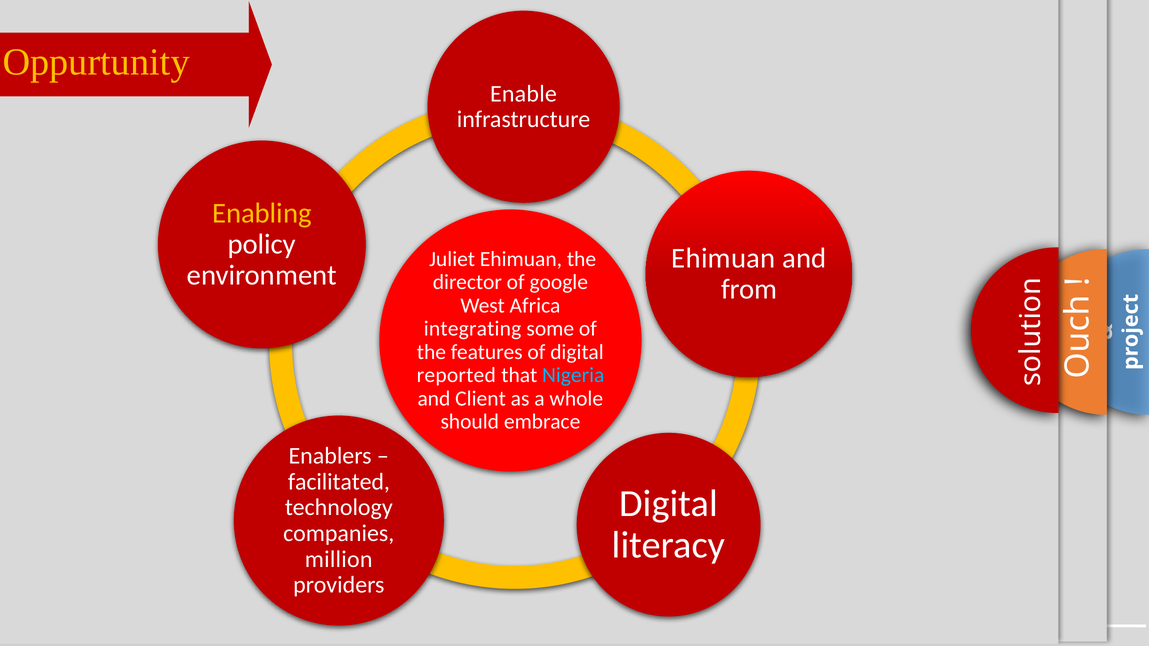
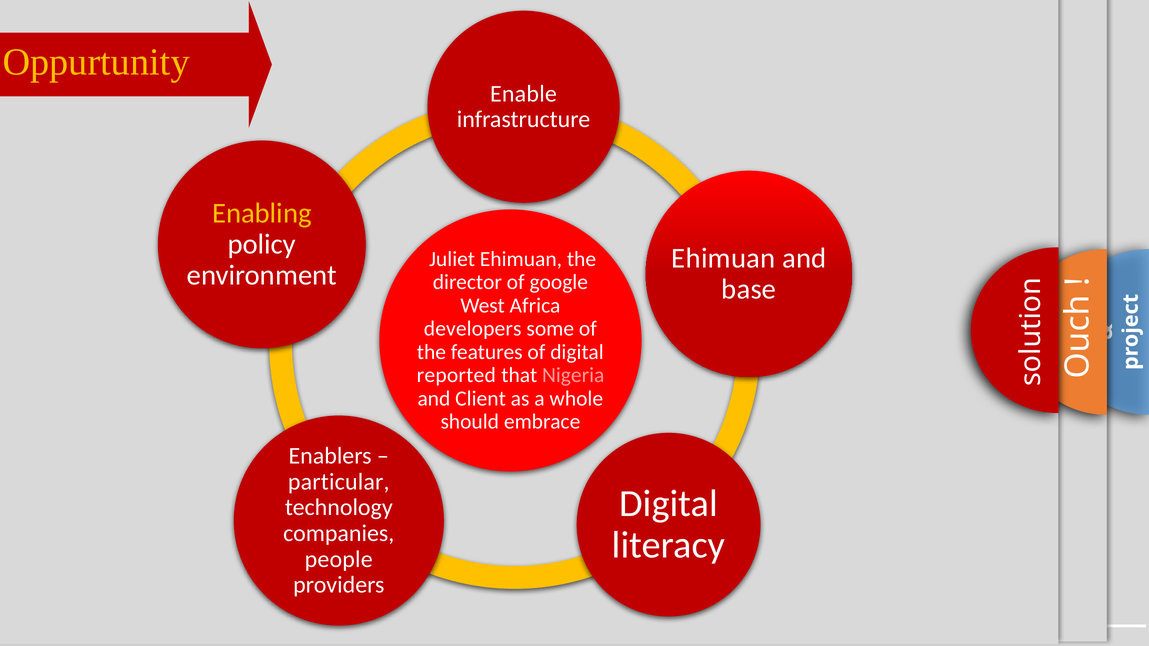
from: from -> base
integrating: integrating -> developers
Nigeria colour: light blue -> pink
facilitated: facilitated -> particular
million: million -> people
